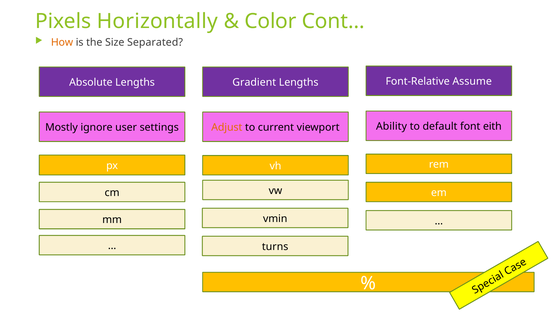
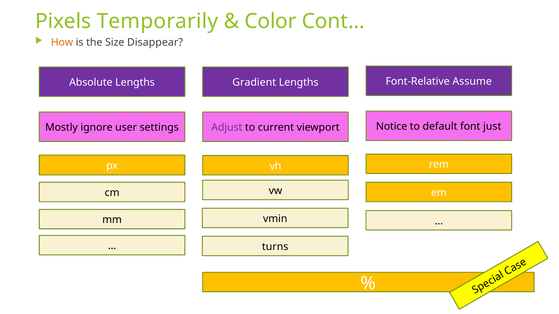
Horizontally: Horizontally -> Temporarily
Separated: Separated -> Disappear
Adjust colour: orange -> purple
Ability: Ability -> Notice
eith: eith -> just
